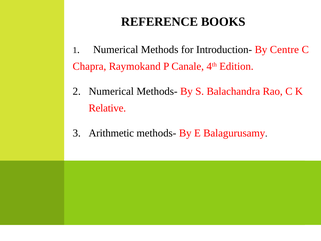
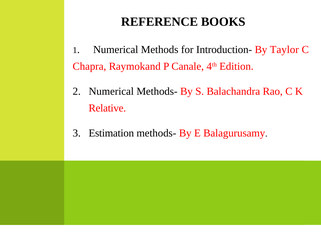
Centre: Centre -> Taylor
Arithmetic: Arithmetic -> Estimation
